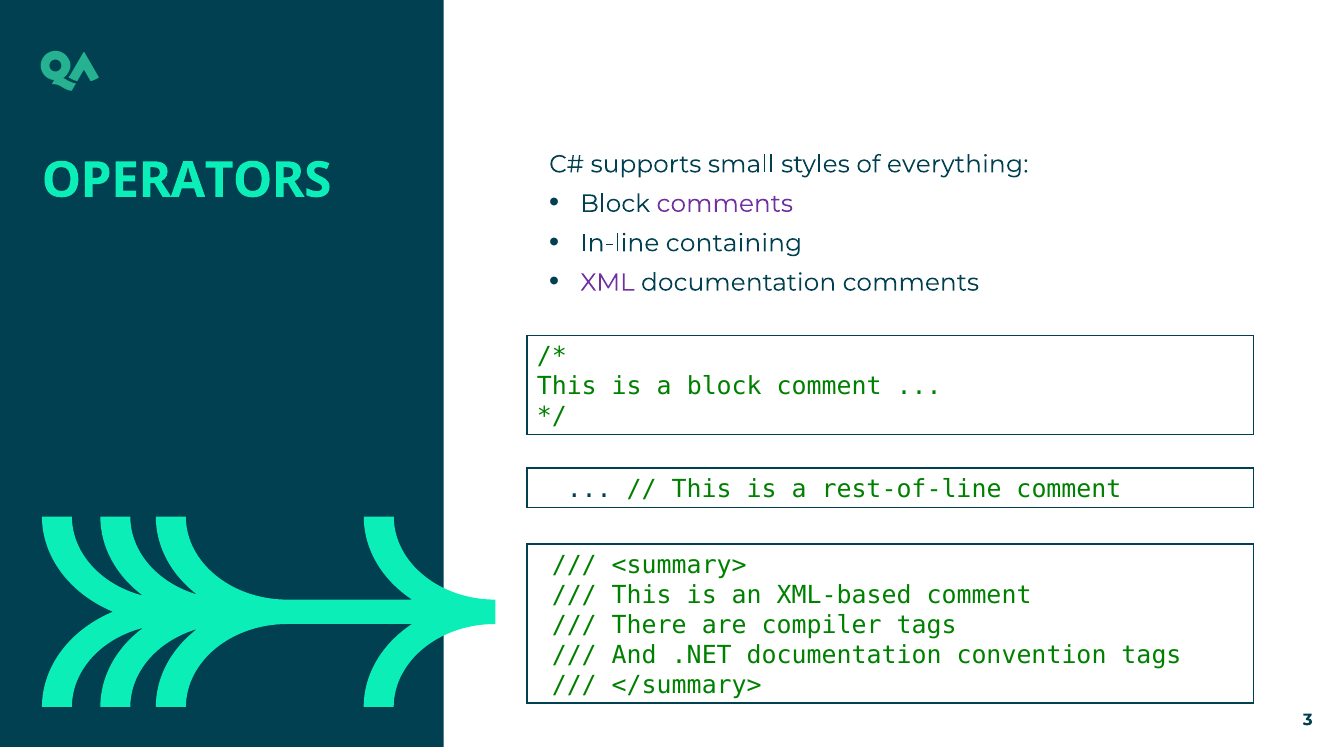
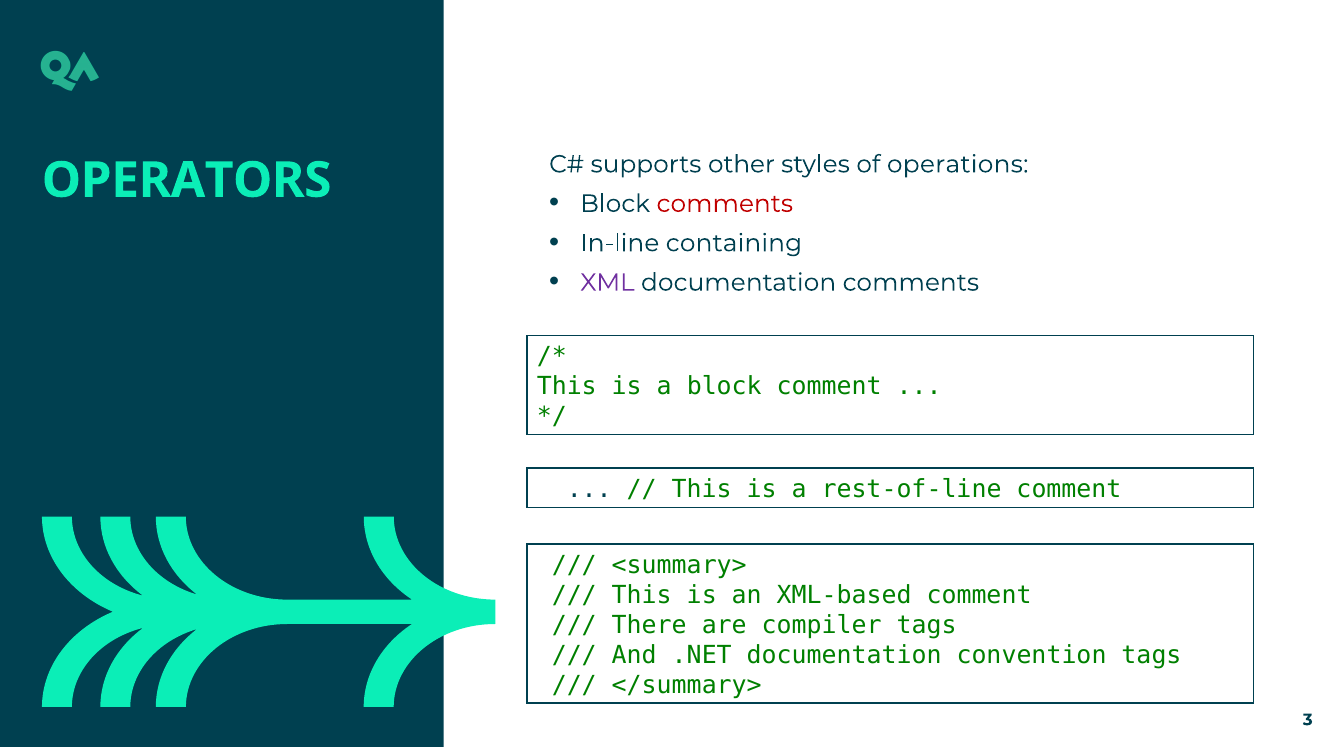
small: small -> other
everything: everything -> operations
comments at (725, 204) colour: purple -> red
